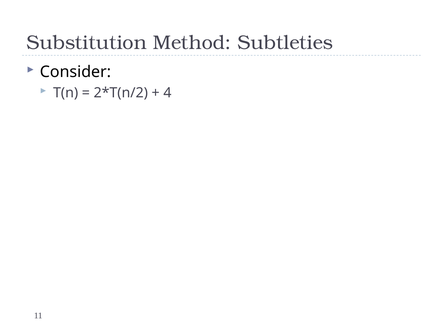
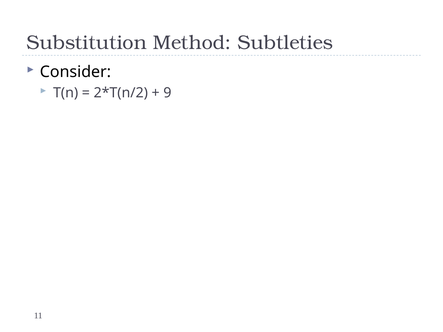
4: 4 -> 9
